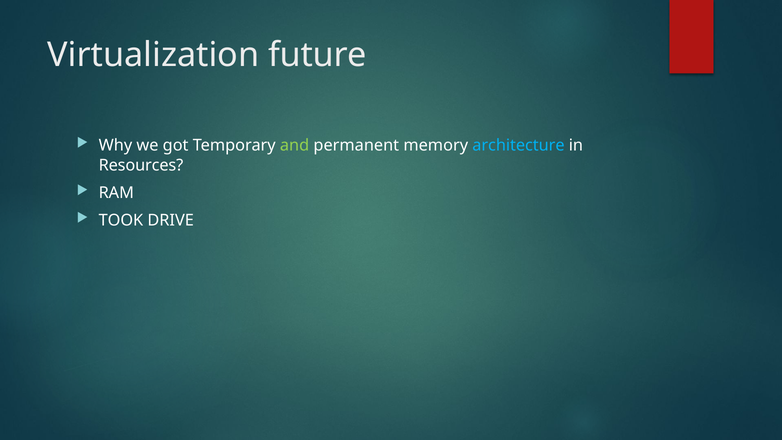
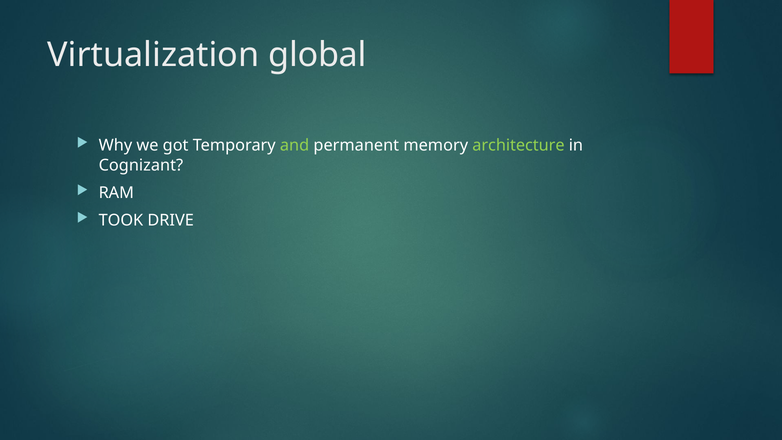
future: future -> global
architecture colour: light blue -> light green
Resources: Resources -> Cognizant
